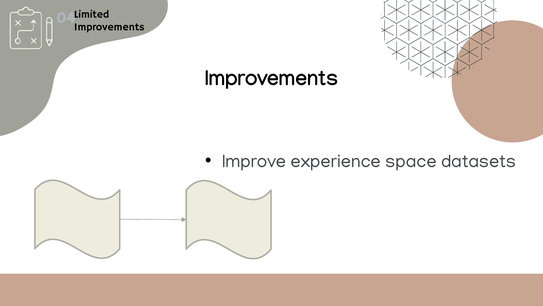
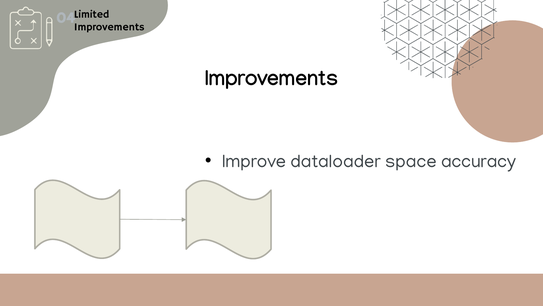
experience: experience -> dataloader
datasets: datasets -> accuracy
